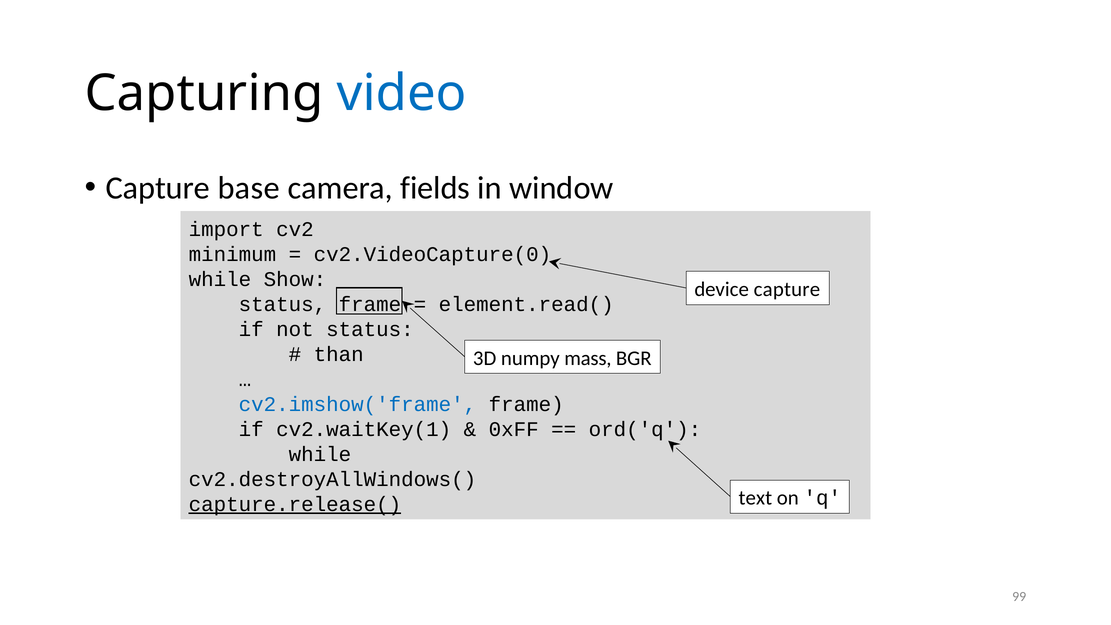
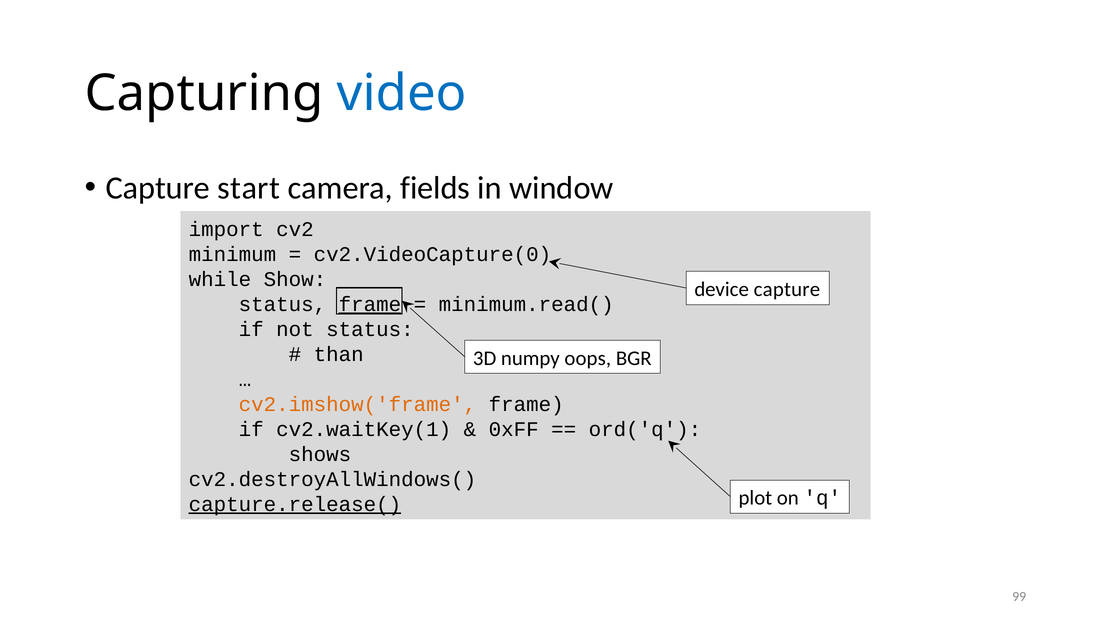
base: base -> start
frame at (370, 304) underline: none -> present
element.read(: element.read( -> minimum.read(
mass: mass -> oops
cv2.imshow('frame colour: blue -> orange
while at (320, 454): while -> shows
text: text -> plot
